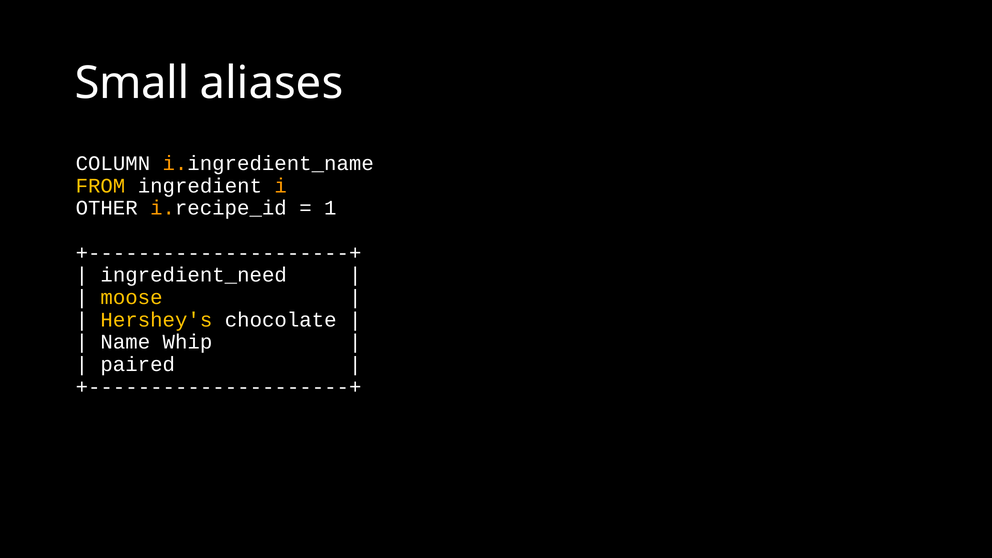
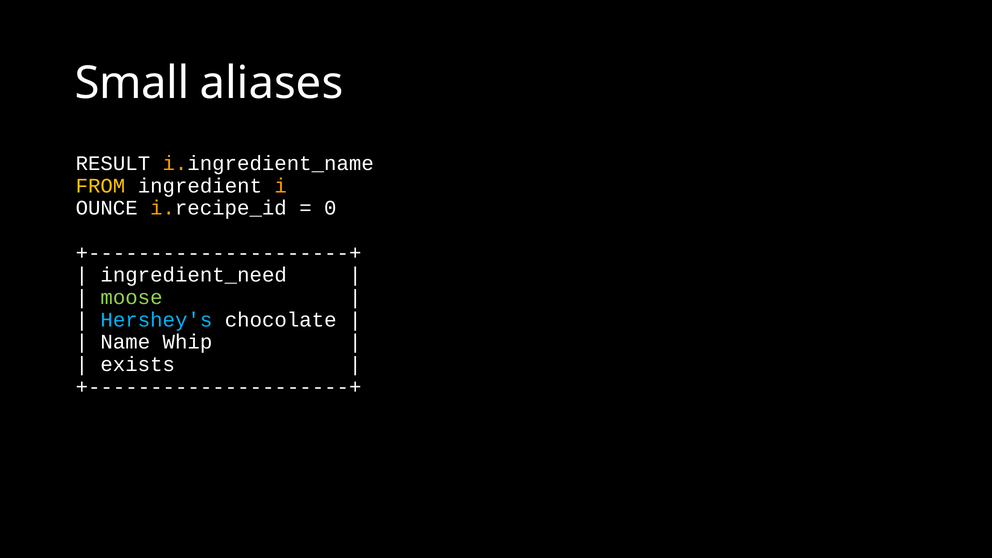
COLUMN: COLUMN -> RESULT
OTHER: OTHER -> OUNCE
1: 1 -> 0
moose colour: yellow -> light green
Hershey's colour: yellow -> light blue
paired: paired -> exists
